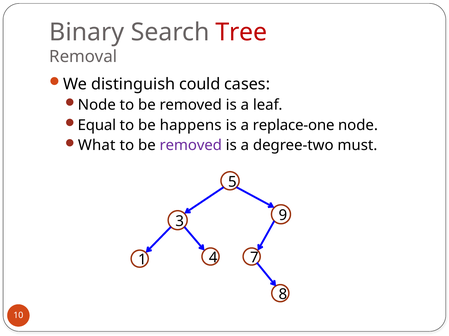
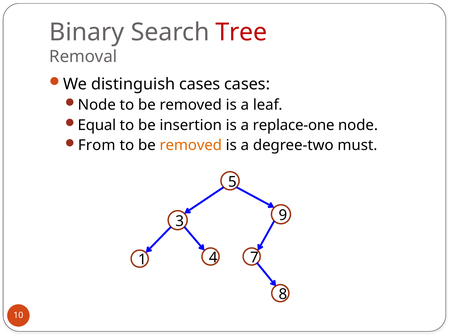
distinguish could: could -> cases
happens: happens -> insertion
What: What -> From
removed at (191, 146) colour: purple -> orange
